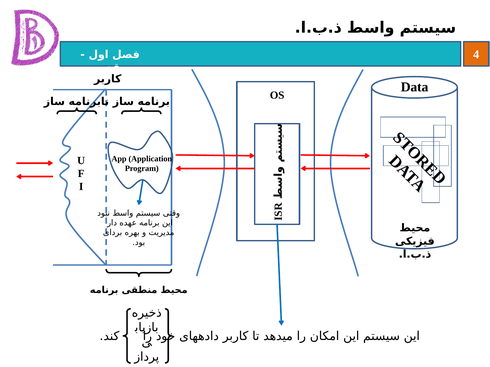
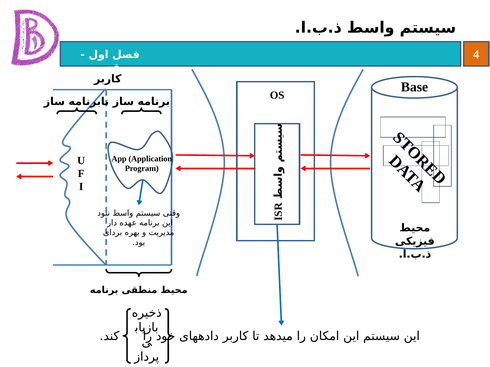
Data: Data -> Base
